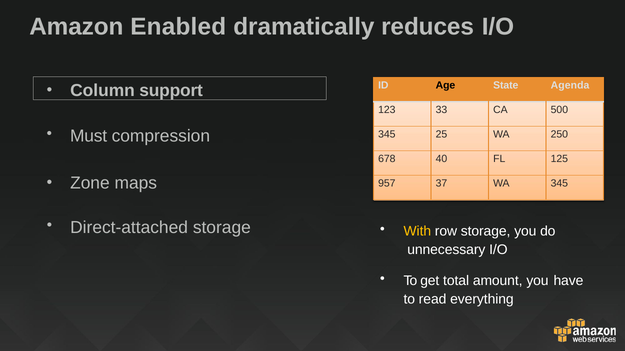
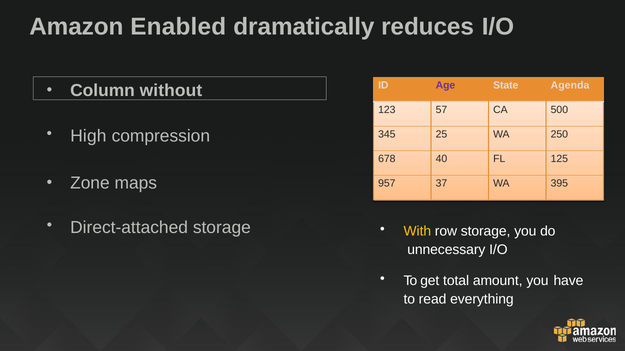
Age colour: black -> purple
support: support -> without
33: 33 -> 57
Must: Must -> High
WA 345: 345 -> 395
